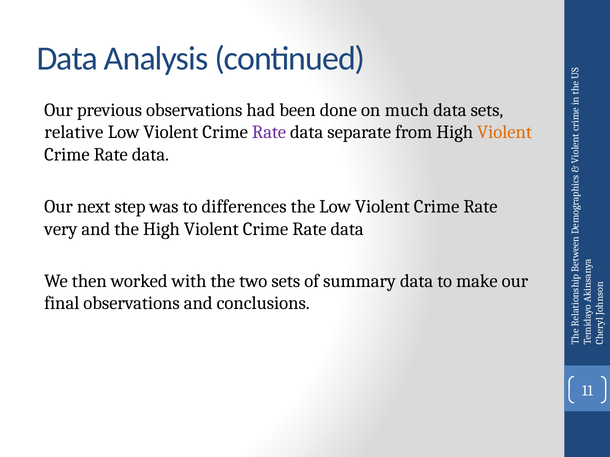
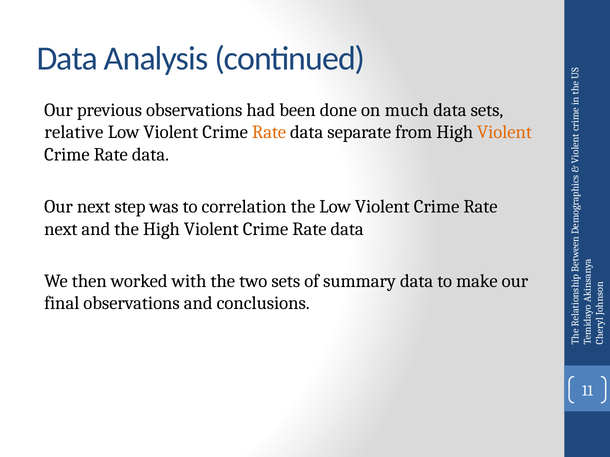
Rate at (269, 132) colour: purple -> orange
differences: differences -> correlation
very at (61, 229): very -> next
